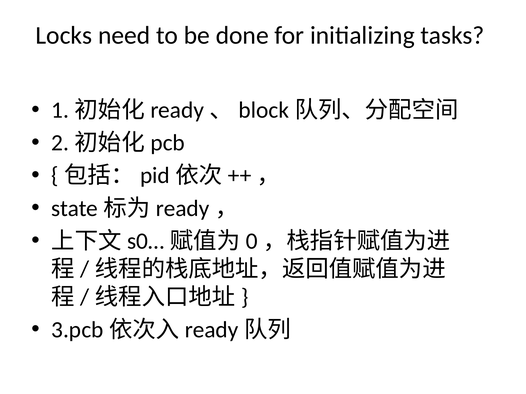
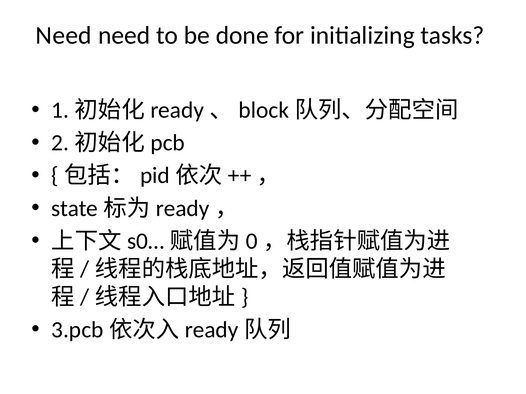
Locks at (64, 36): Locks -> Need
